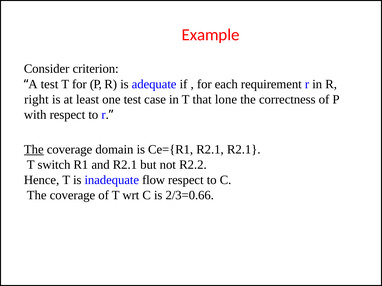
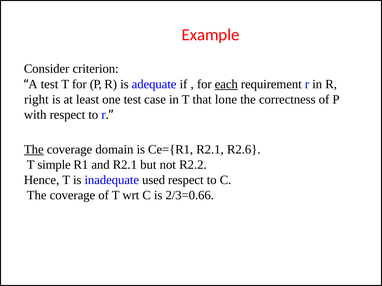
each underline: none -> present
R2.1 R2.1: R2.1 -> R2.6
switch: switch -> simple
flow: flow -> used
